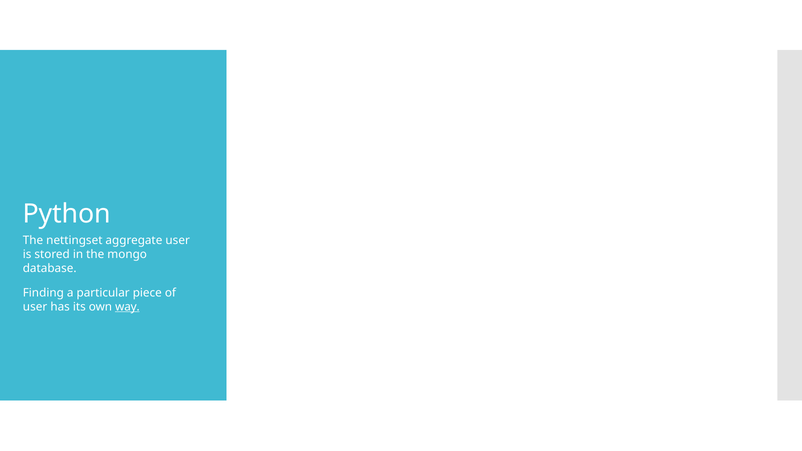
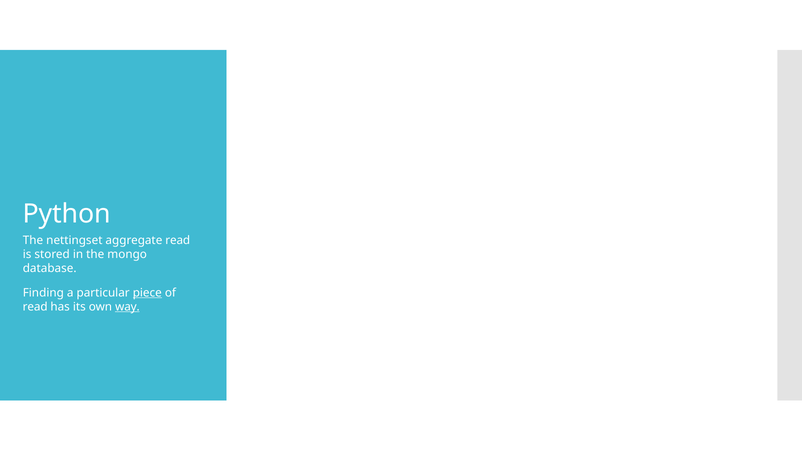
aggregate user: user -> read
piece underline: none -> present
user at (35, 307): user -> read
